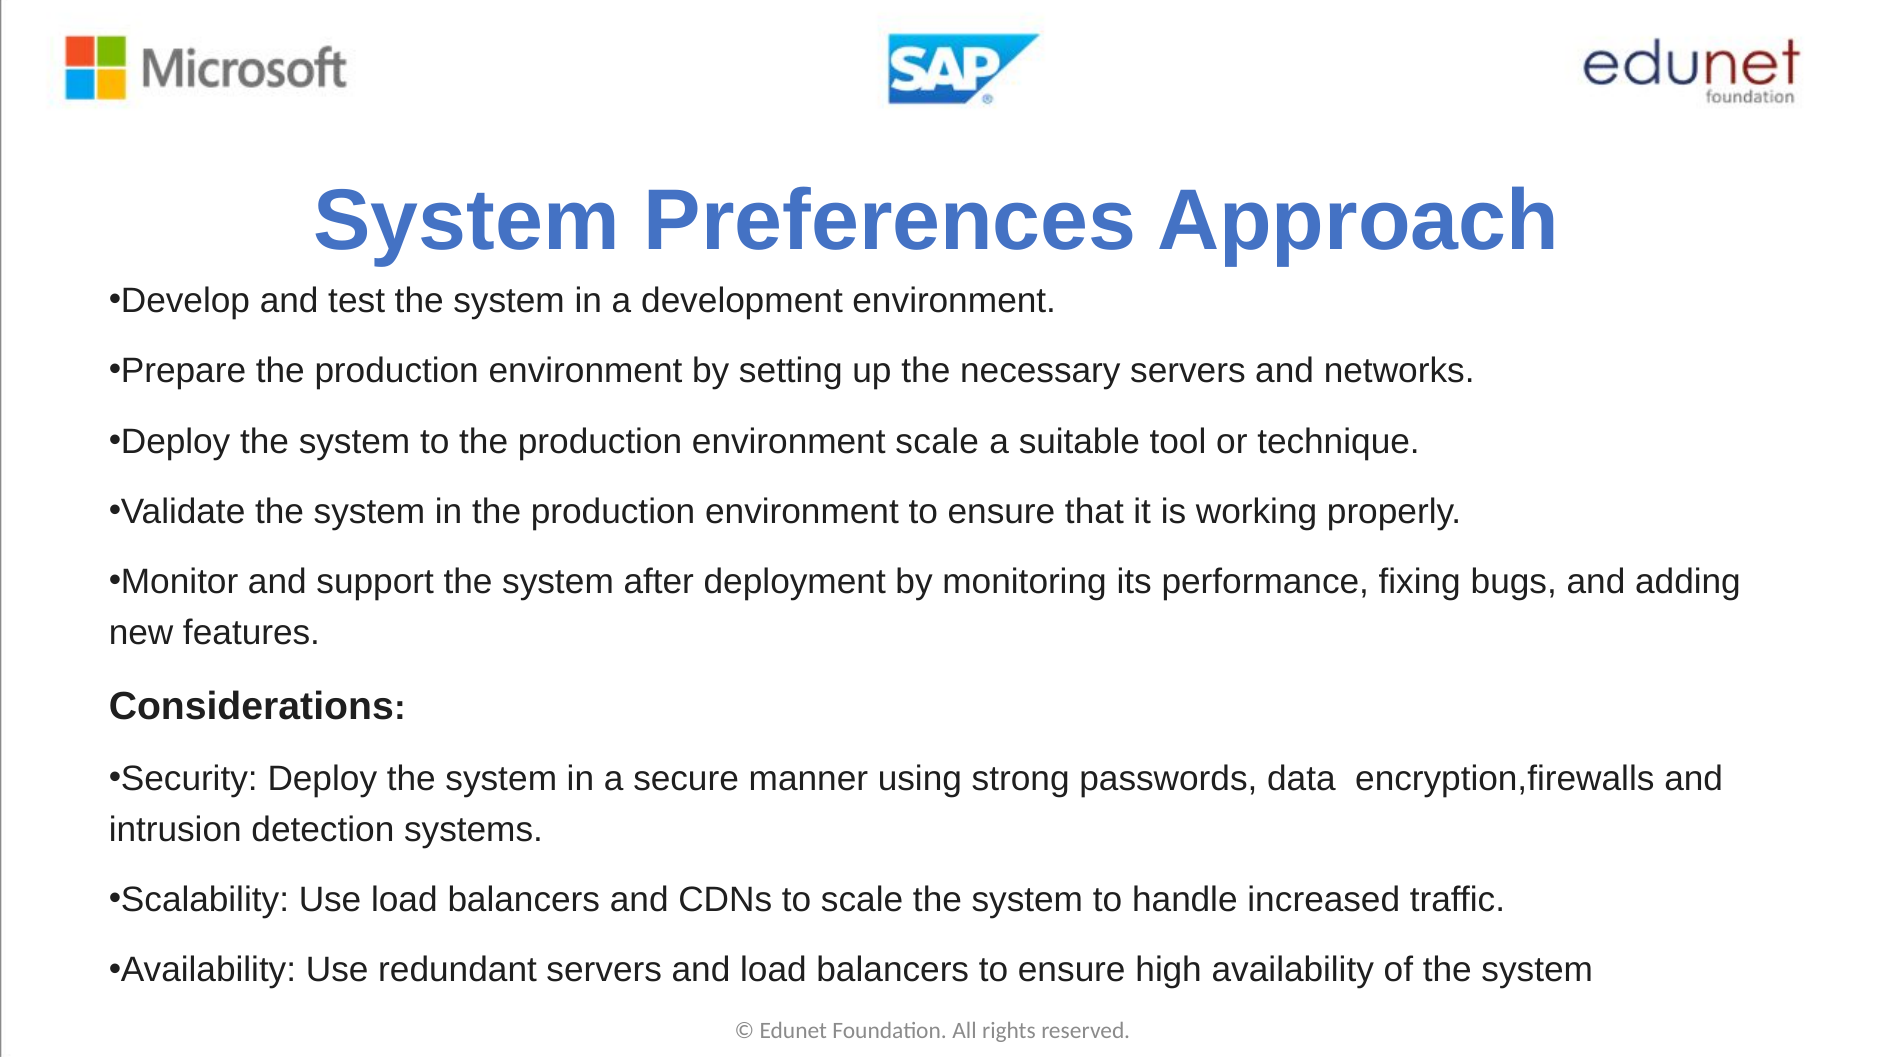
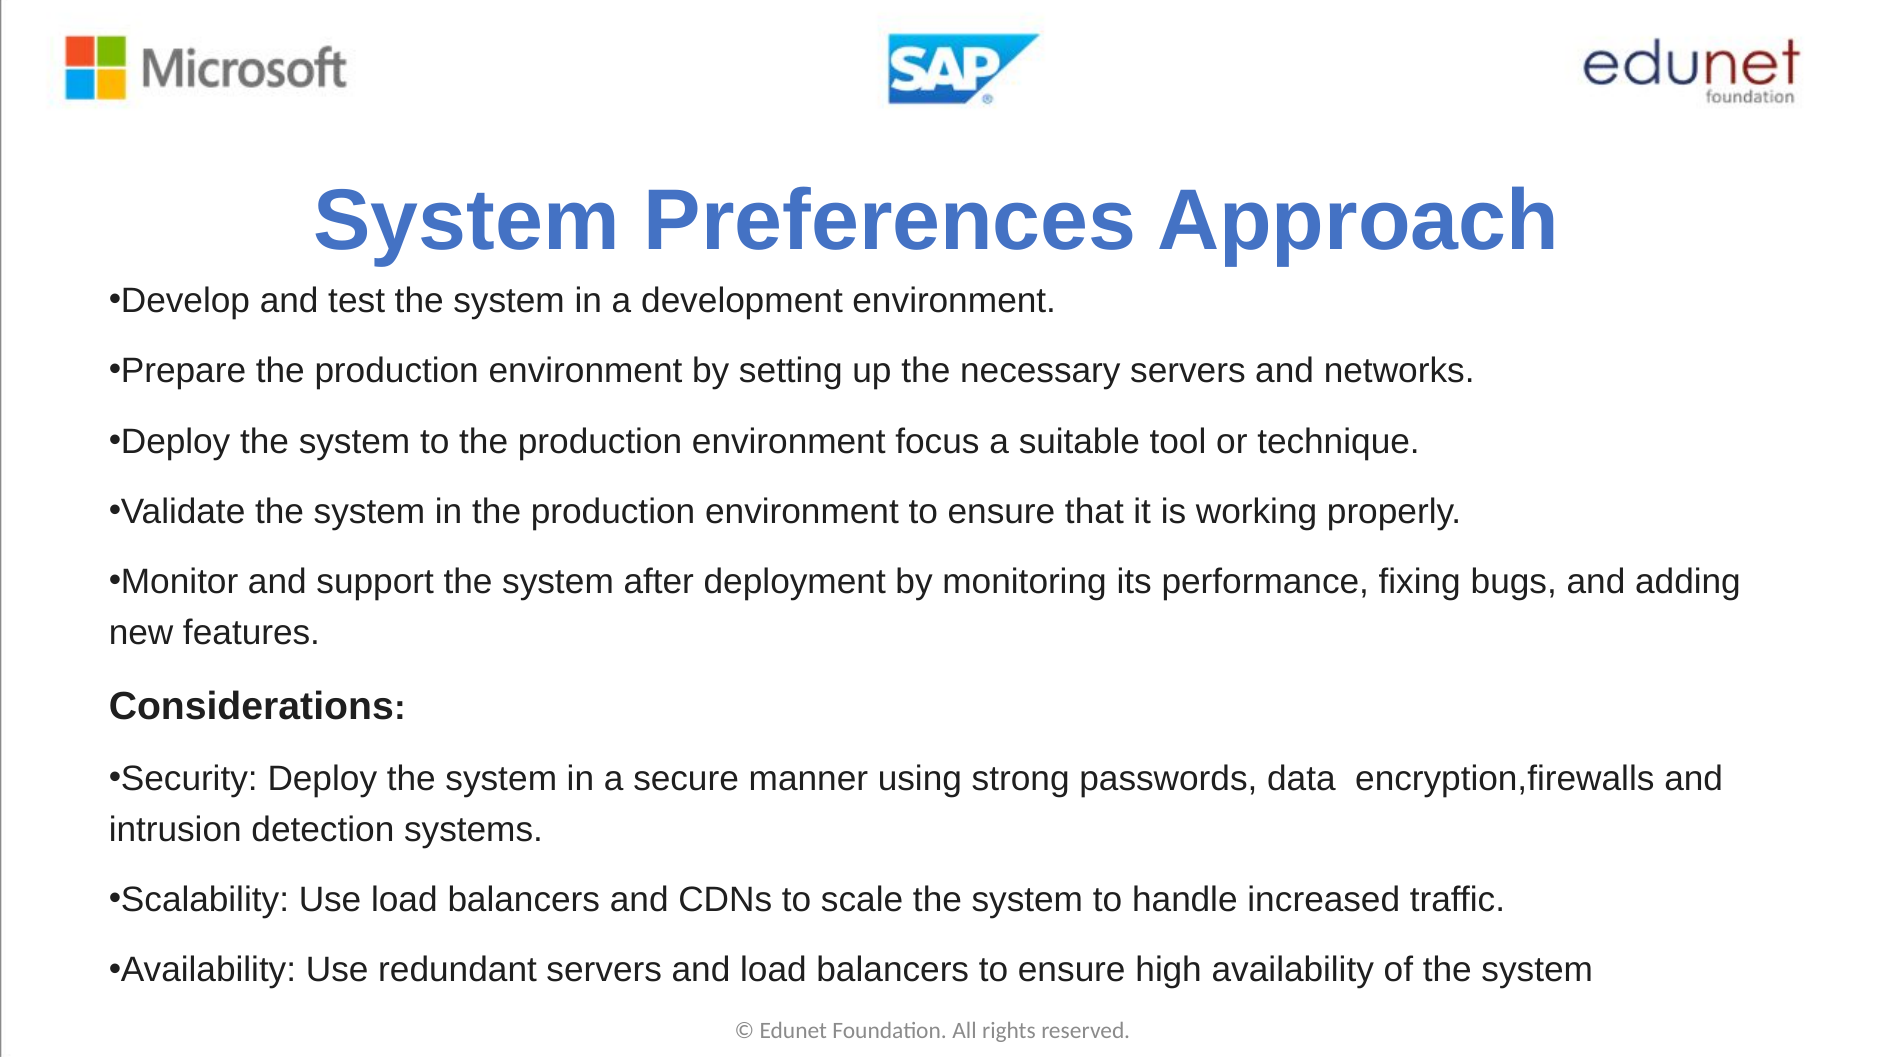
environment scale: scale -> focus
